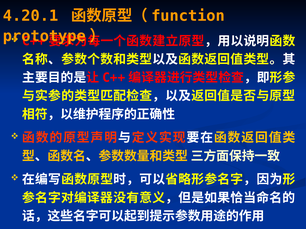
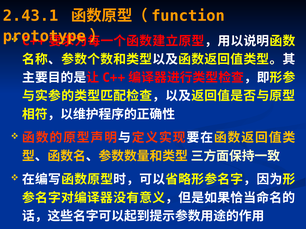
4.20.1: 4.20.1 -> 2.43.1
